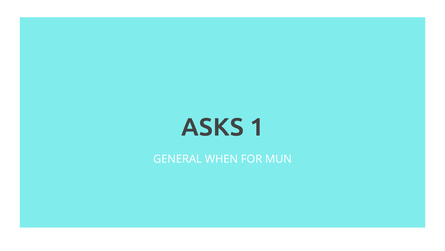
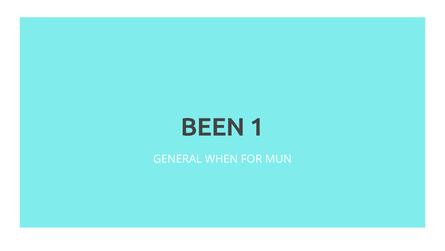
ASKS: ASKS -> BEEN
